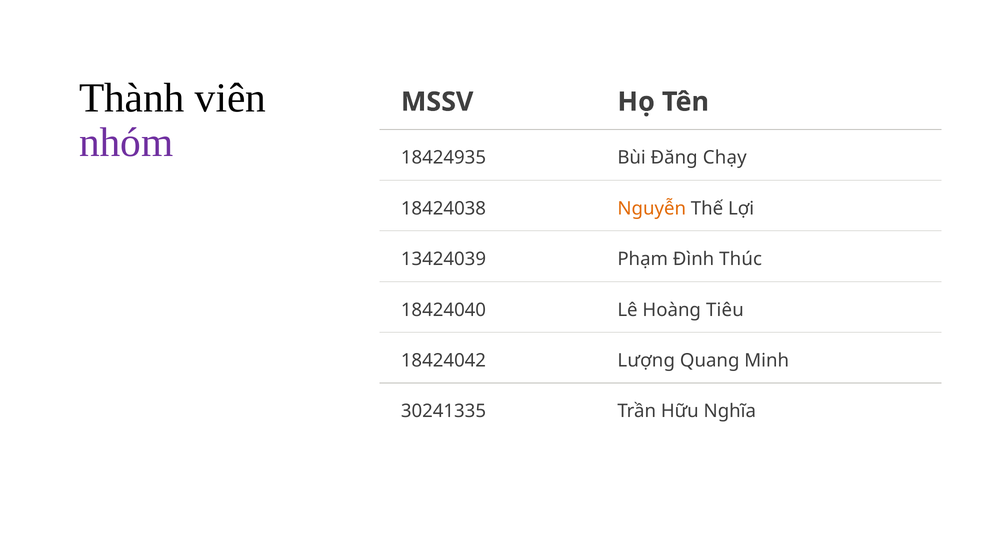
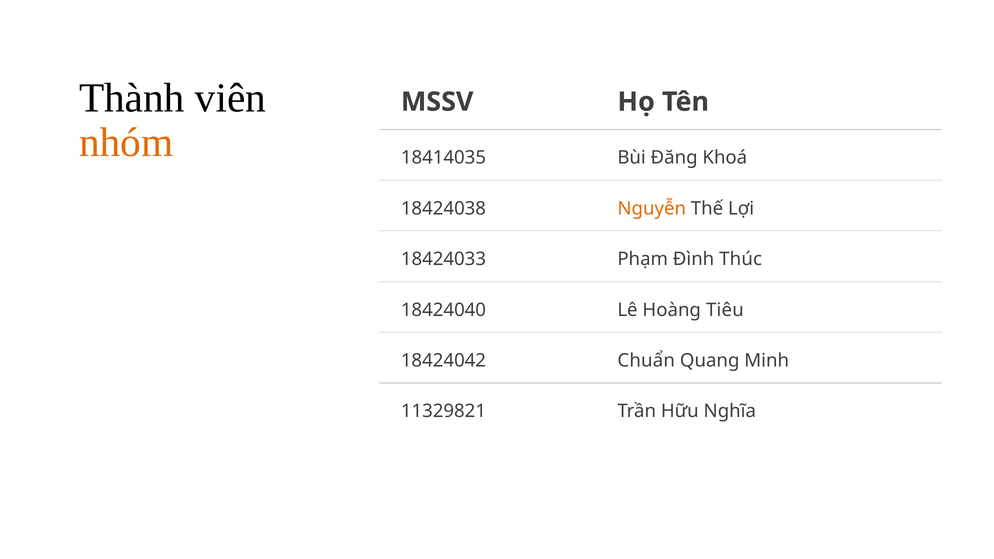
nhóm colour: purple -> orange
18424935: 18424935 -> 18414035
Chạy: Chạy -> Khoá
13424039: 13424039 -> 18424033
Lượng: Lượng -> Chuẩn
30241335: 30241335 -> 11329821
